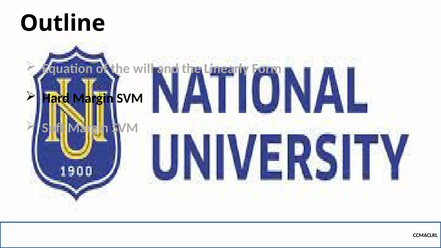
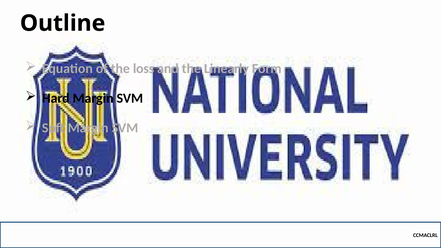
will: will -> loss
